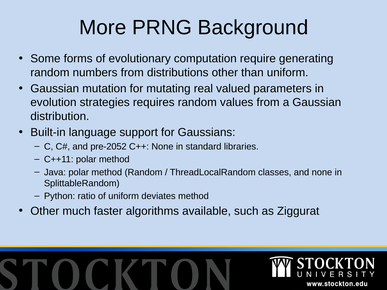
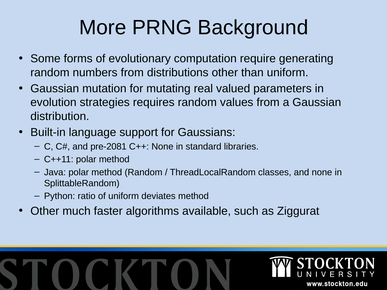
pre-2052: pre-2052 -> pre-2081
